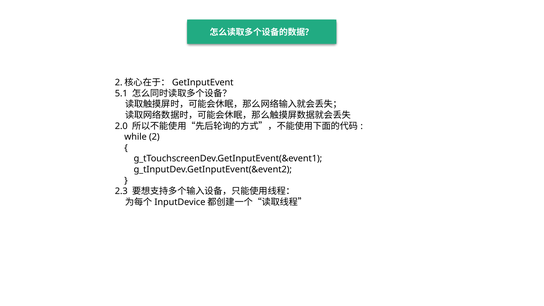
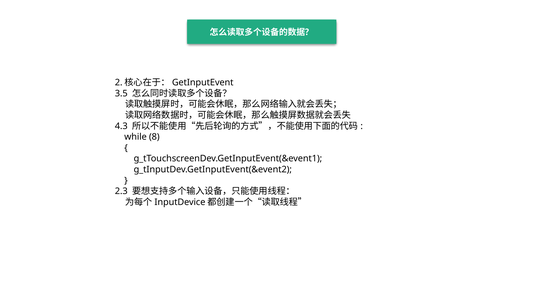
5.1: 5.1 -> 3.5
2.0: 2.0 -> 4.3
2: 2 -> 8
